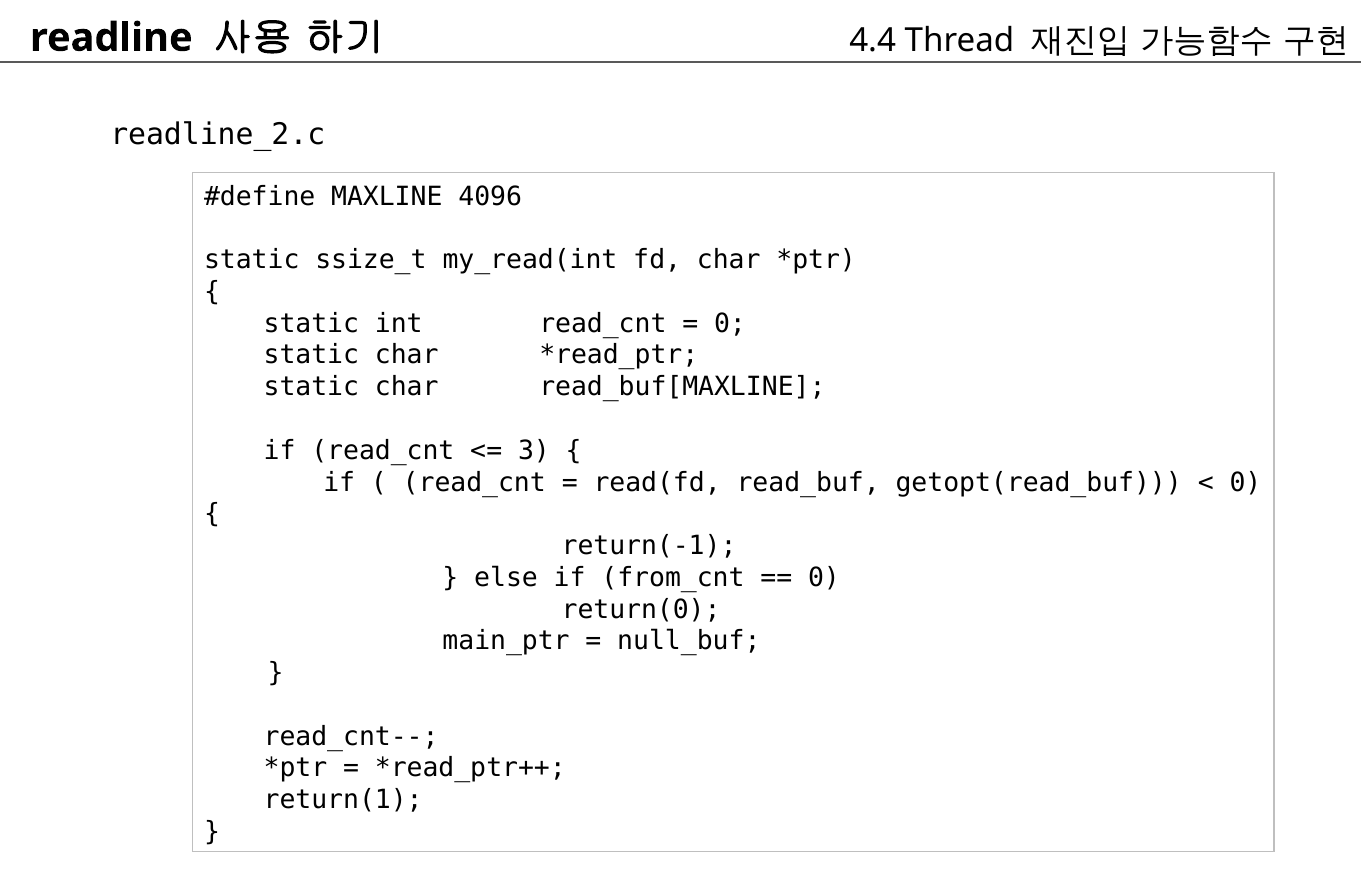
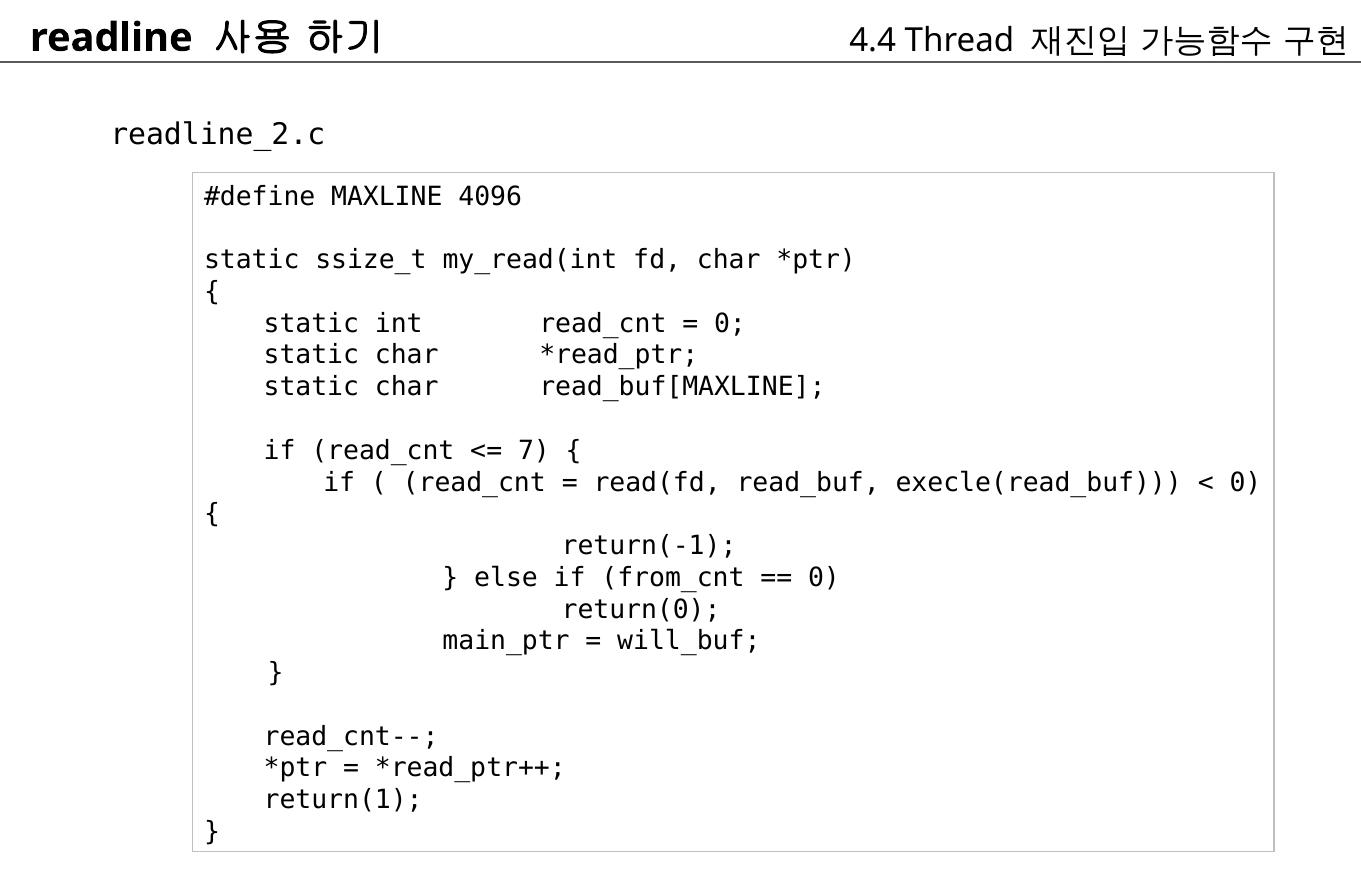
3: 3 -> 7
getopt(read_buf: getopt(read_buf -> execle(read_buf
null_buf: null_buf -> will_buf
